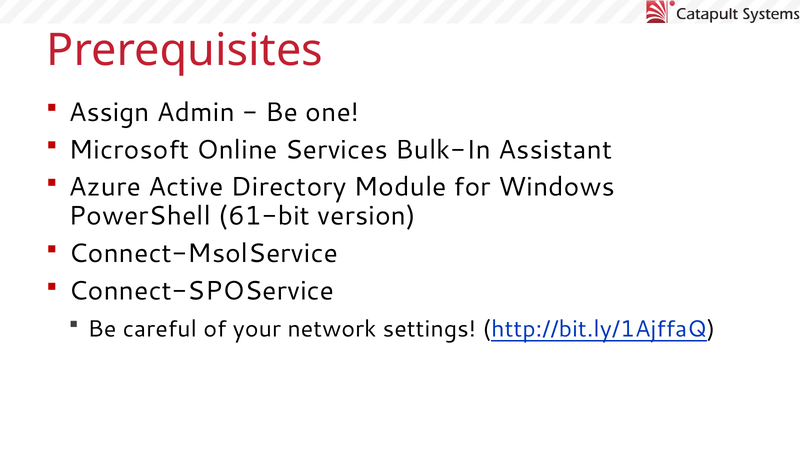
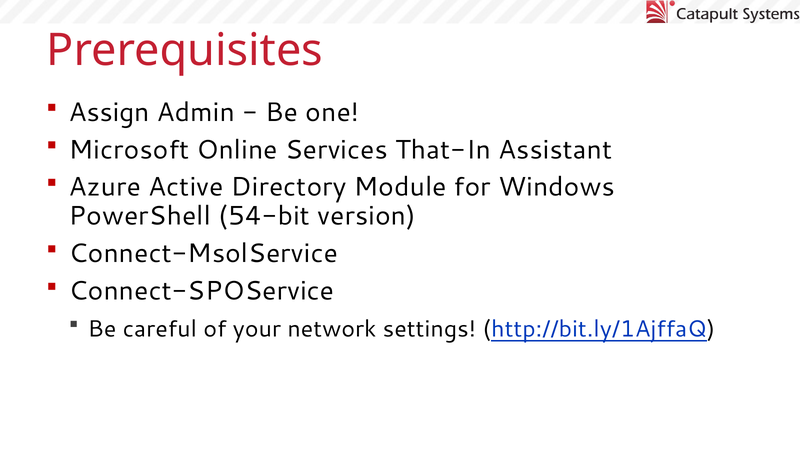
Bulk-In: Bulk-In -> That-In
61-bit: 61-bit -> 54-bit
